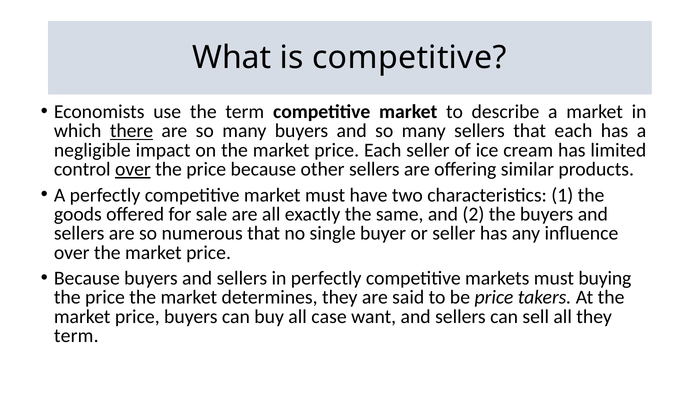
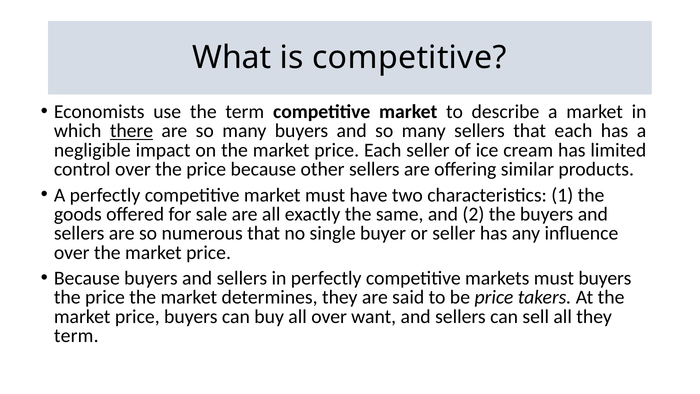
over at (133, 169) underline: present -> none
must buying: buying -> buyers
all case: case -> over
